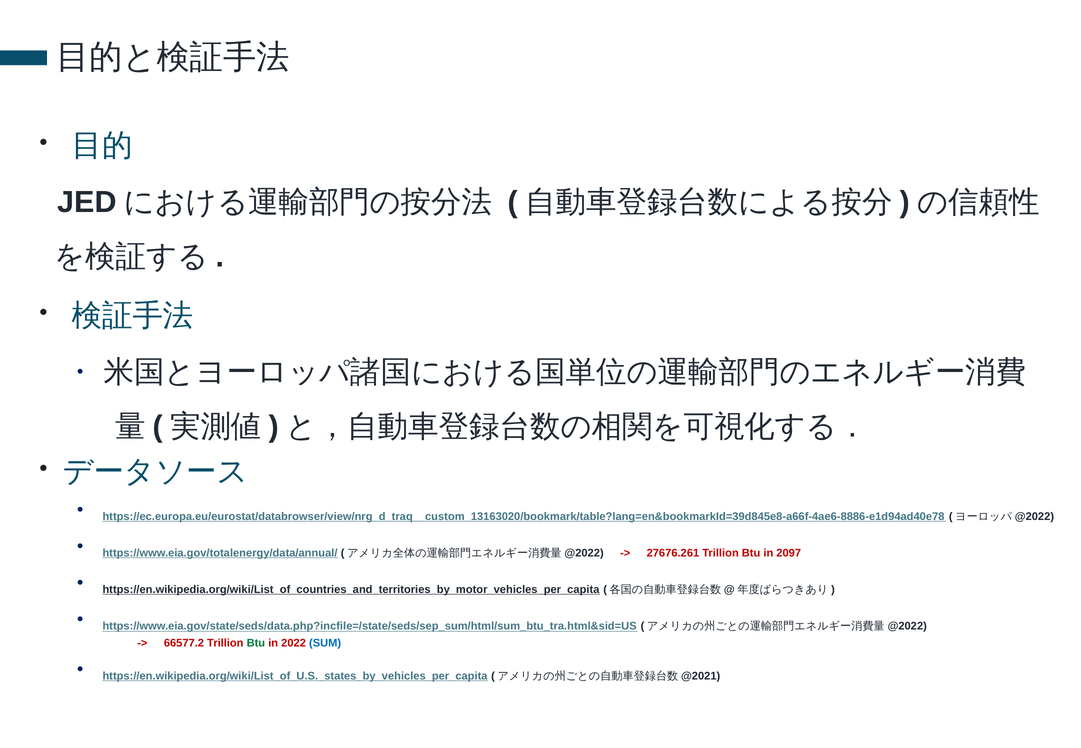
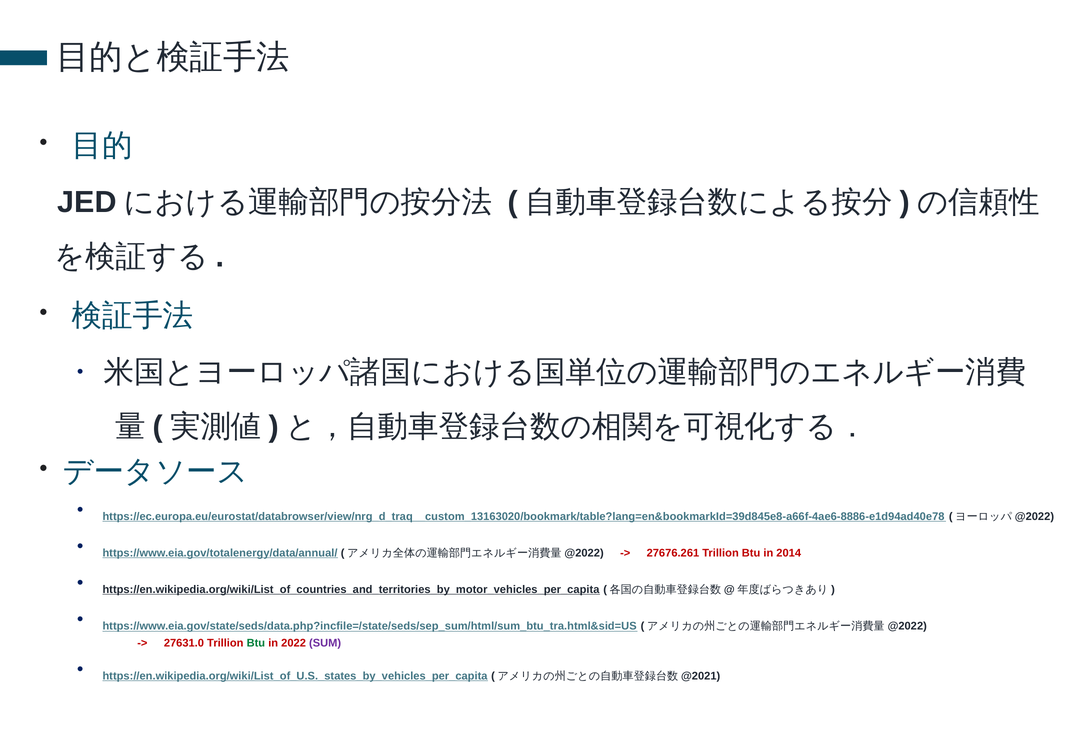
2097: 2097 -> 2014
66577.2: 66577.2 -> 27631.0
SUM colour: blue -> purple
